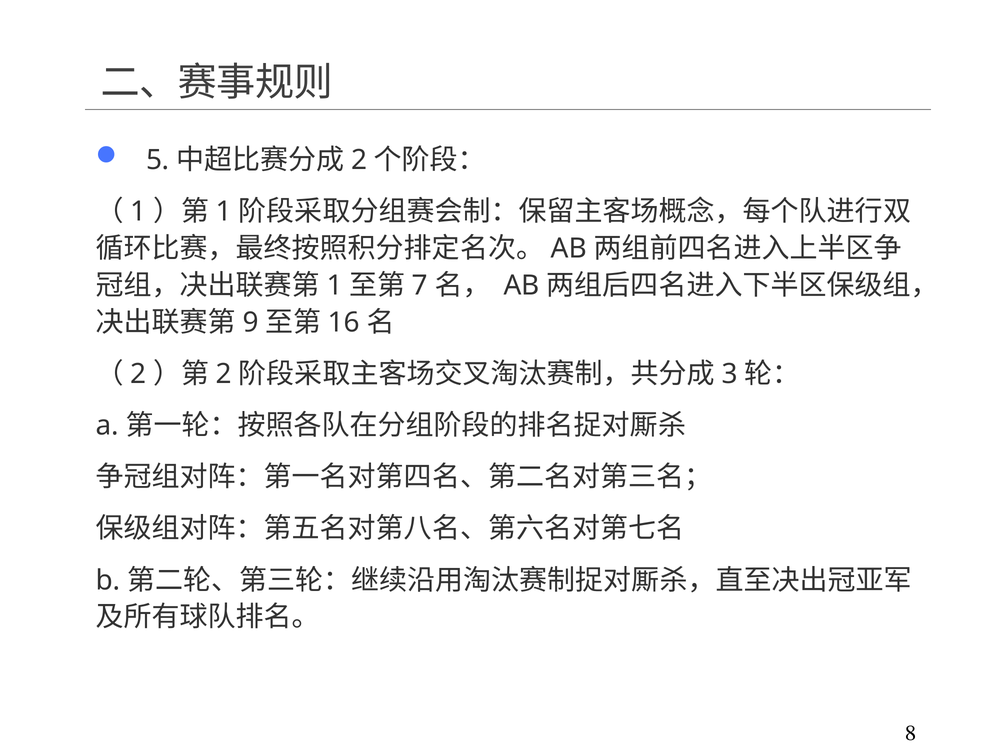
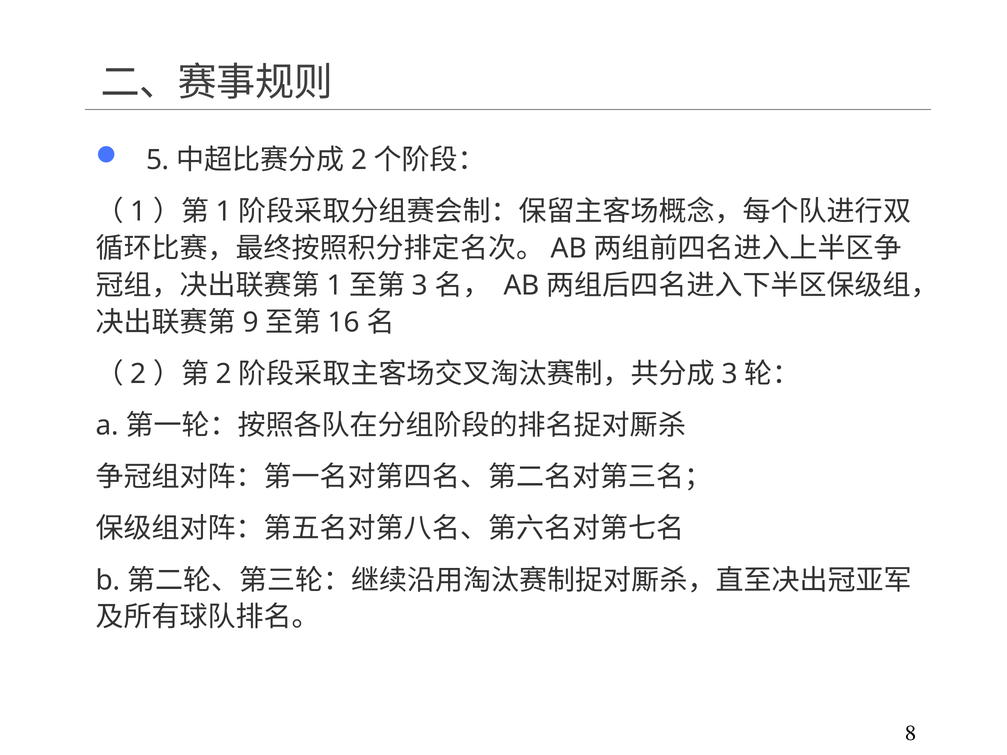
7 at (420, 285): 7 -> 3
